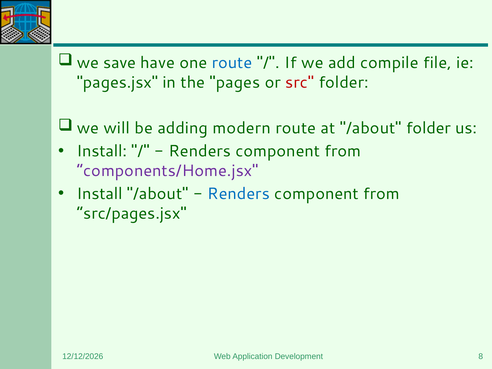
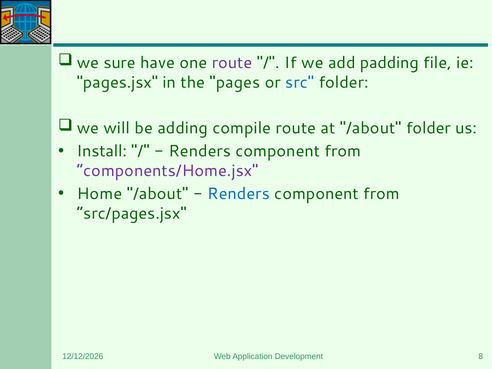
save: save -> sure
route at (232, 63) colour: blue -> purple
compile: compile -> padding
src colour: red -> blue
modern: modern -> compile
Install at (100, 194): Install -> Home
